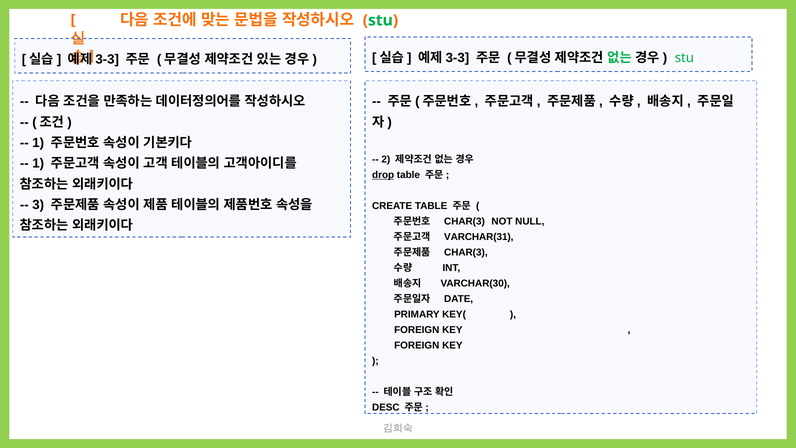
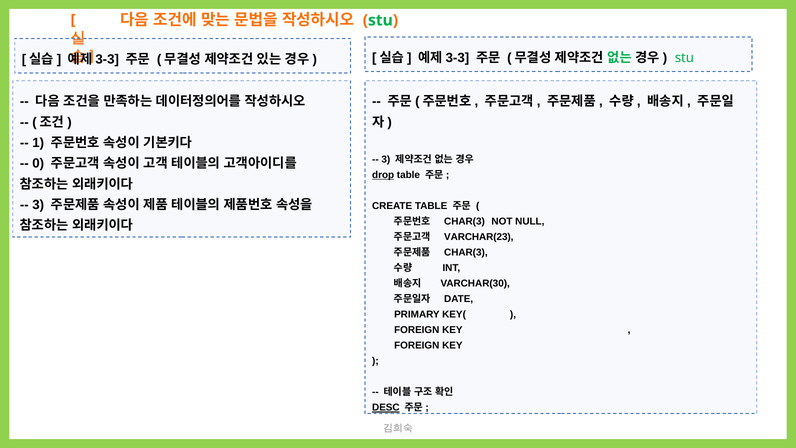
2 at (386, 159): 2 -> 3
1 at (38, 163): 1 -> 0
VARCHAR(31: VARCHAR(31 -> VARCHAR(23
DESC underline: none -> present
